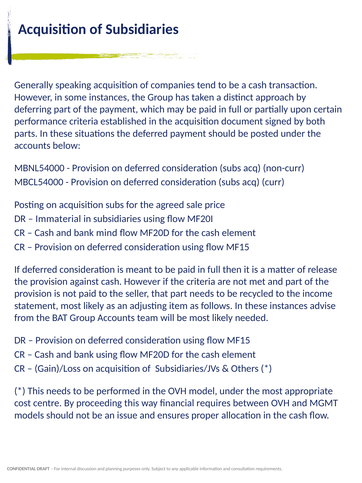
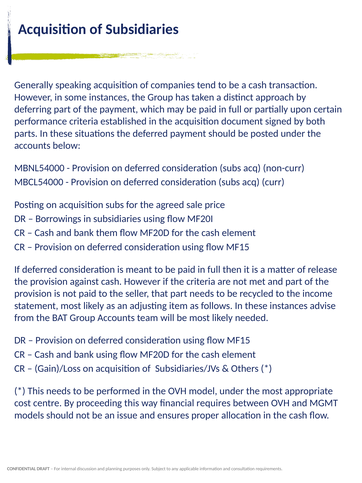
Immaterial: Immaterial -> Borrowings
mind: mind -> them
